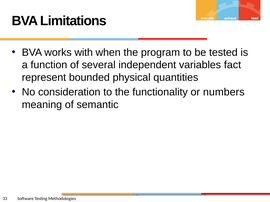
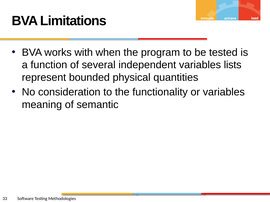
fact: fact -> lists
or numbers: numbers -> variables
